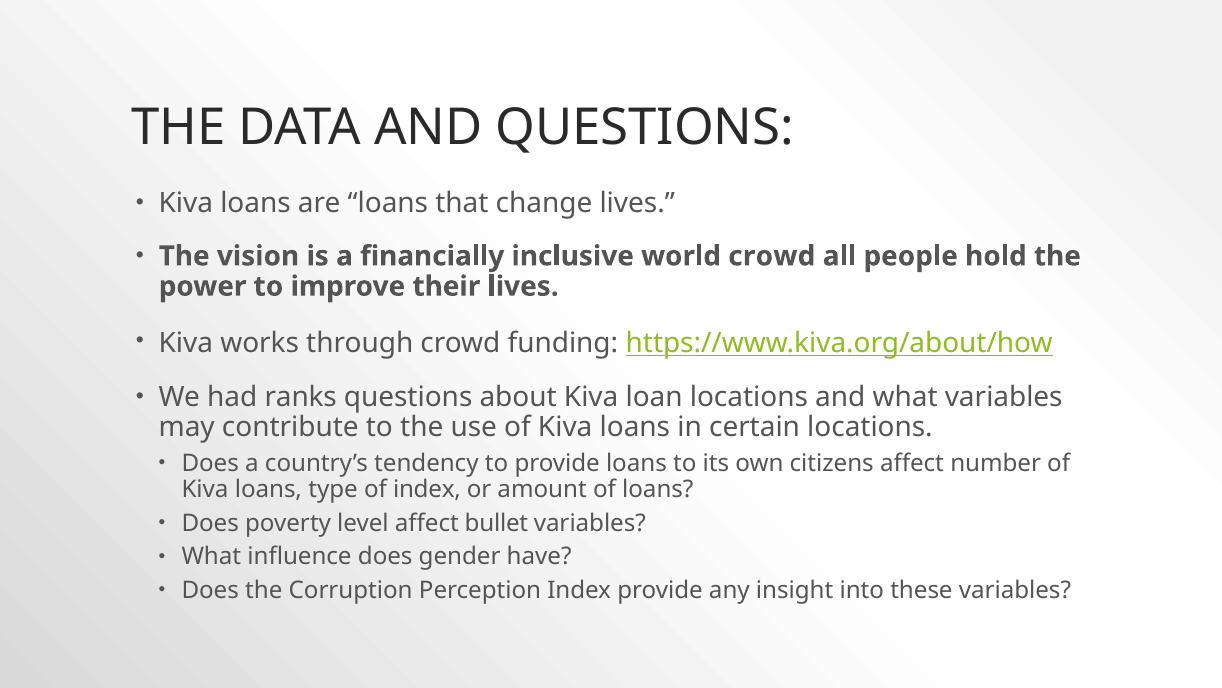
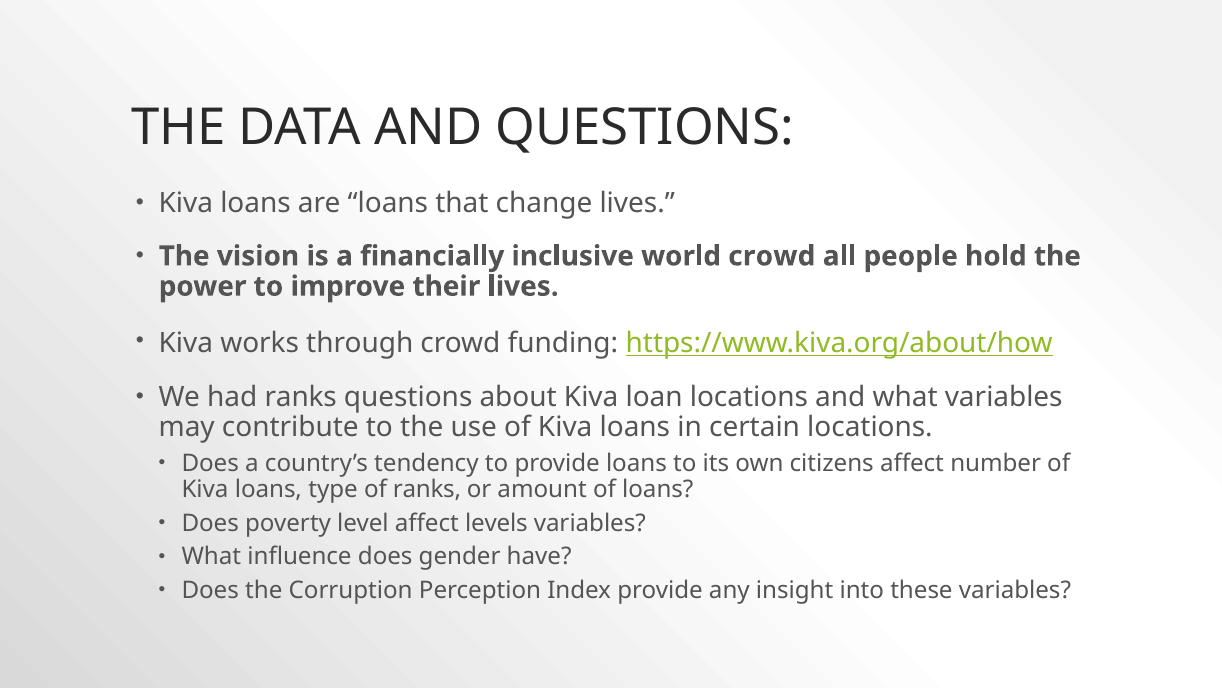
of index: index -> ranks
bullet: bullet -> levels
